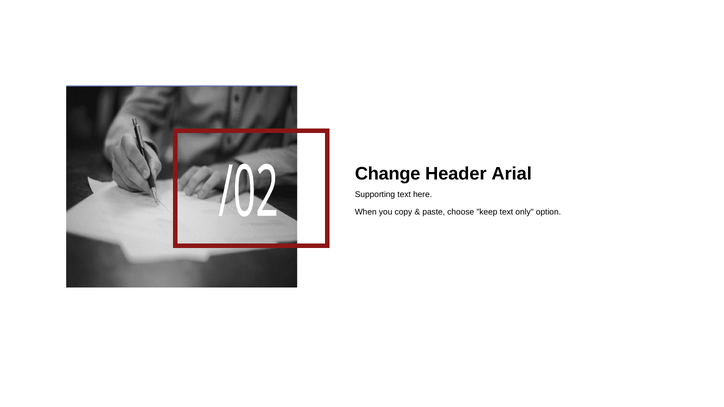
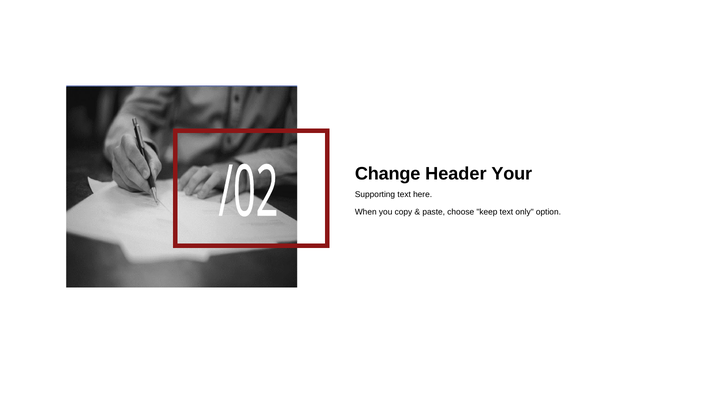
Arial: Arial -> Your
